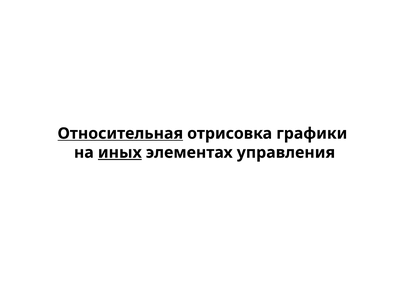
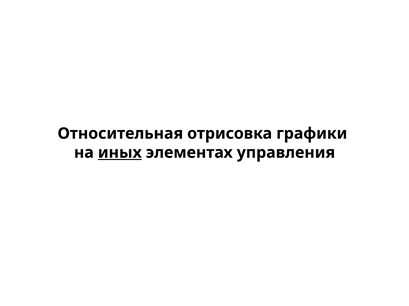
Относительная underline: present -> none
